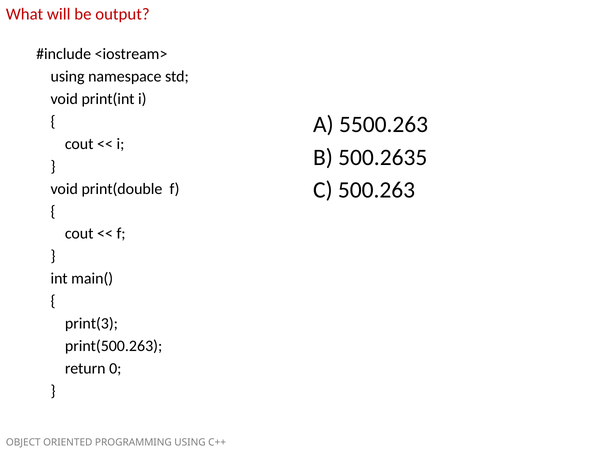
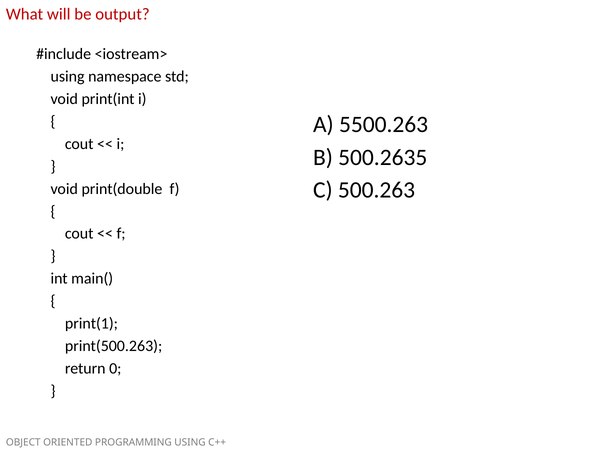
print(3: print(3 -> print(1
